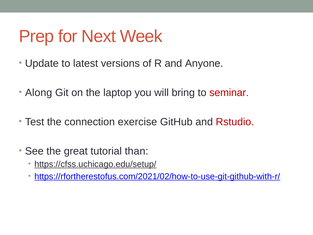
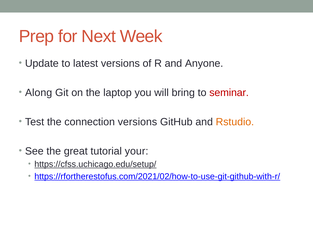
connection exercise: exercise -> versions
Rstudio colour: red -> orange
than: than -> your
